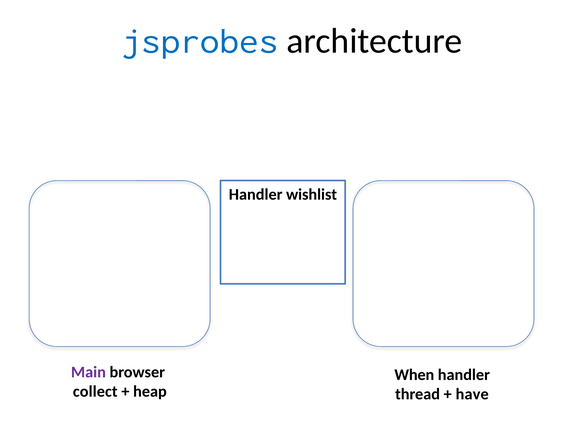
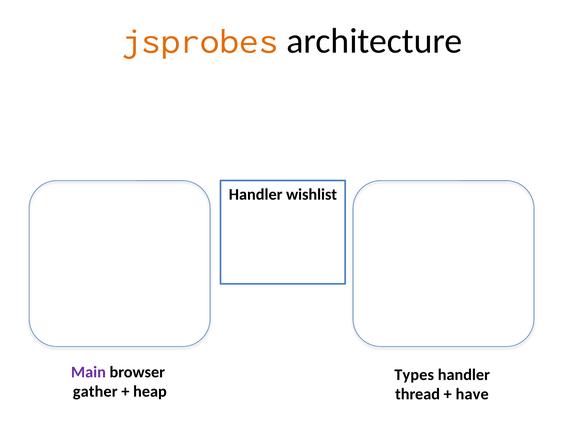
jsprobes colour: blue -> orange
When: When -> Types
collect: collect -> gather
